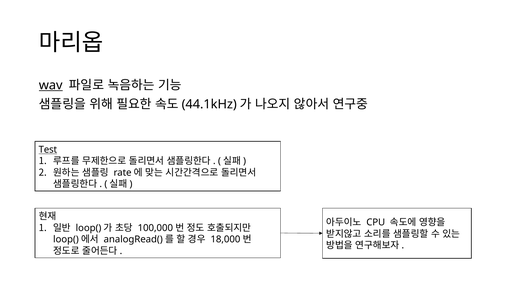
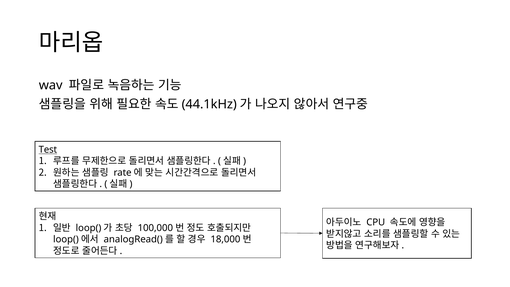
wav underline: present -> none
